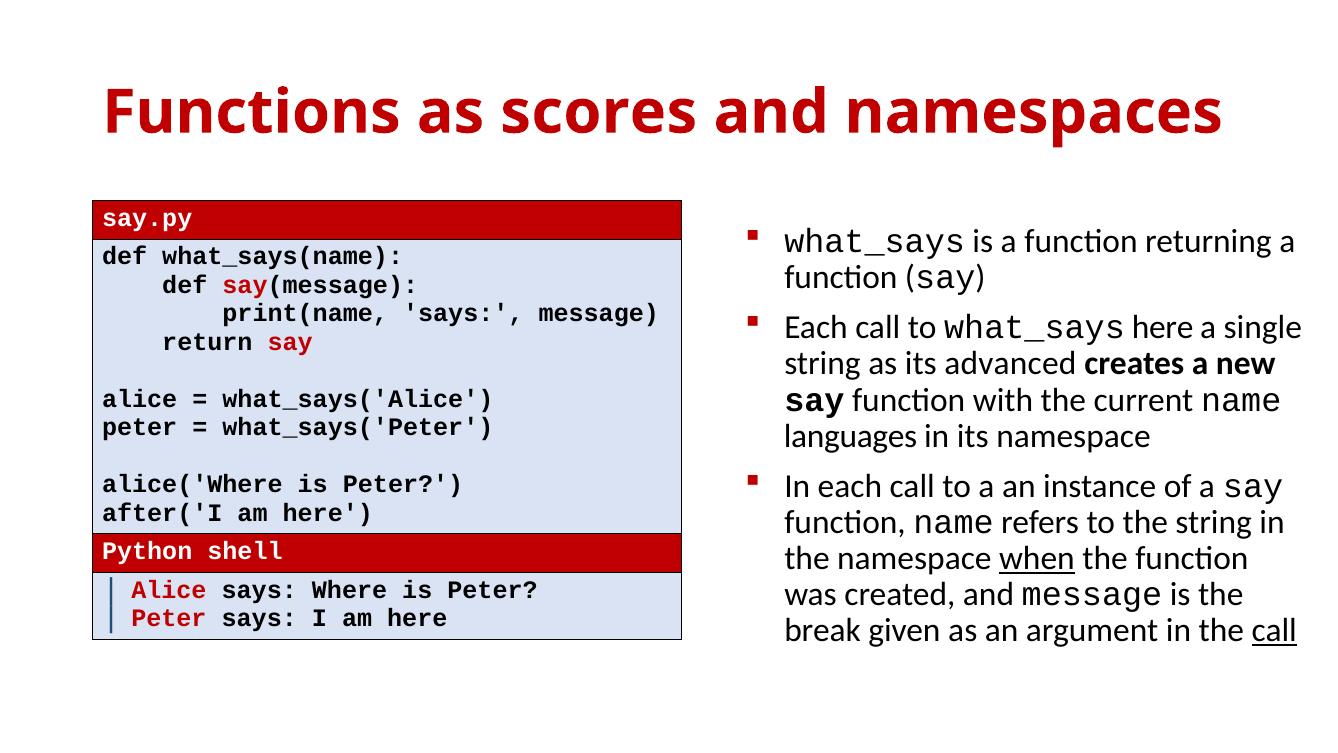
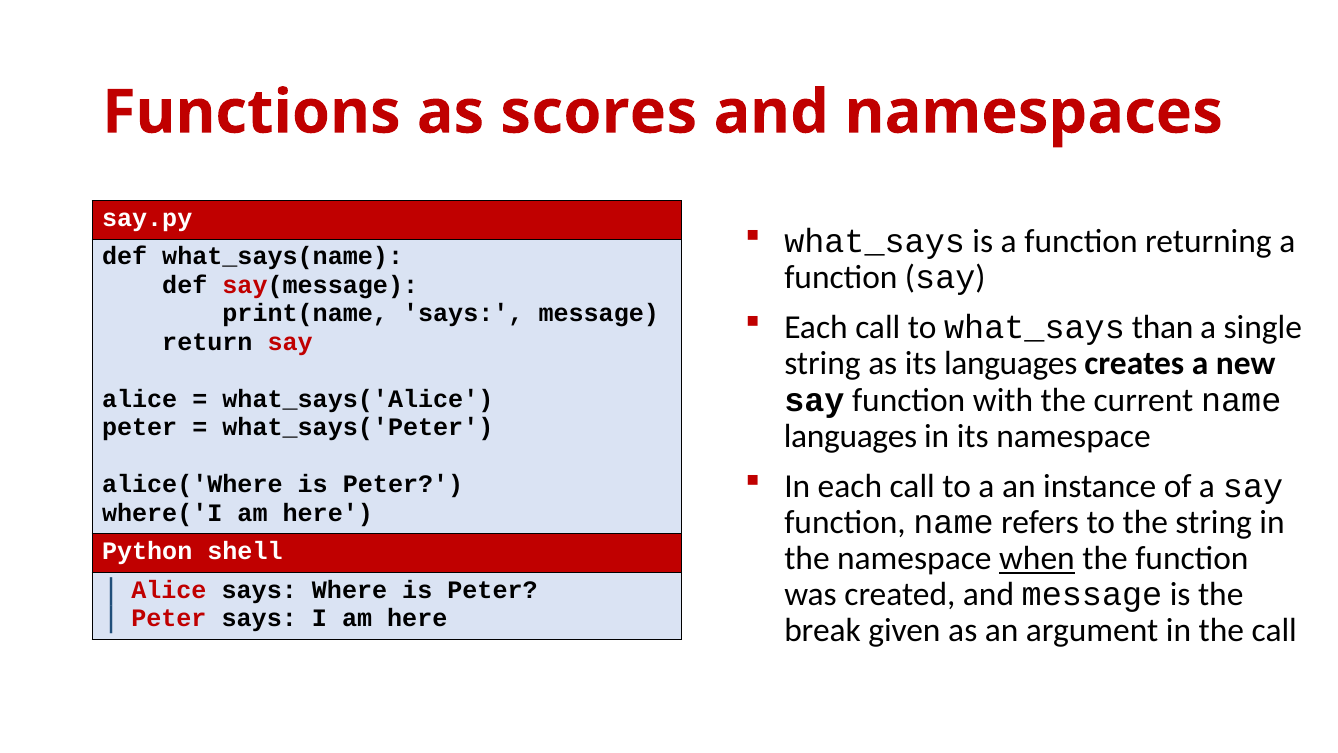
what_says here: here -> than
its advanced: advanced -> languages
after('I: after('I -> where('I
call at (1274, 630) underline: present -> none
